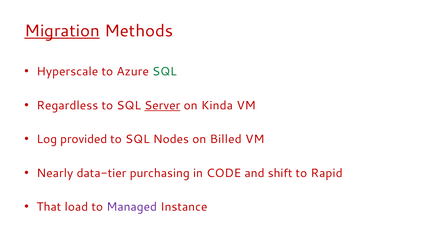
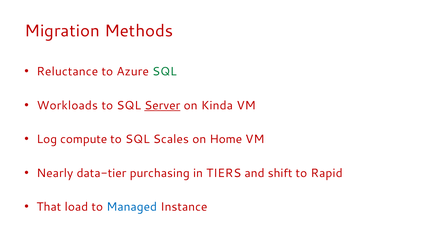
Migration underline: present -> none
Hyperscale: Hyperscale -> Reluctance
Regardless: Regardless -> Workloads
provided: provided -> compute
Nodes: Nodes -> Scales
Billed: Billed -> Home
CODE: CODE -> TIERS
Managed colour: purple -> blue
